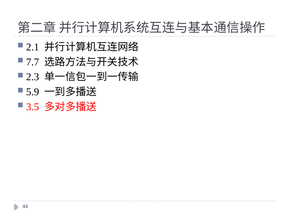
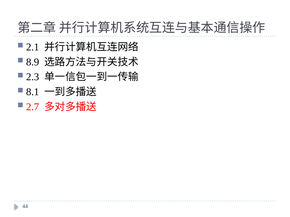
7.7: 7.7 -> 8.9
5.9: 5.9 -> 8.1
3.5: 3.5 -> 2.7
